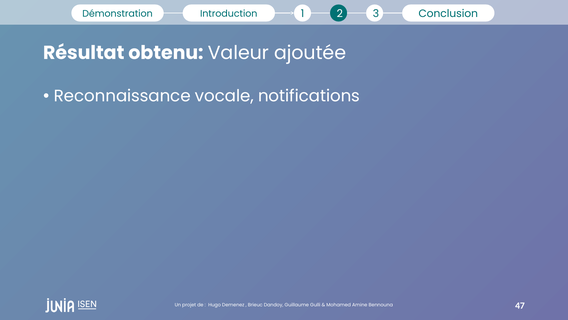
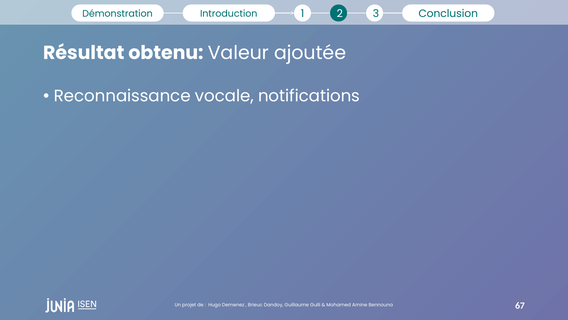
47: 47 -> 67
